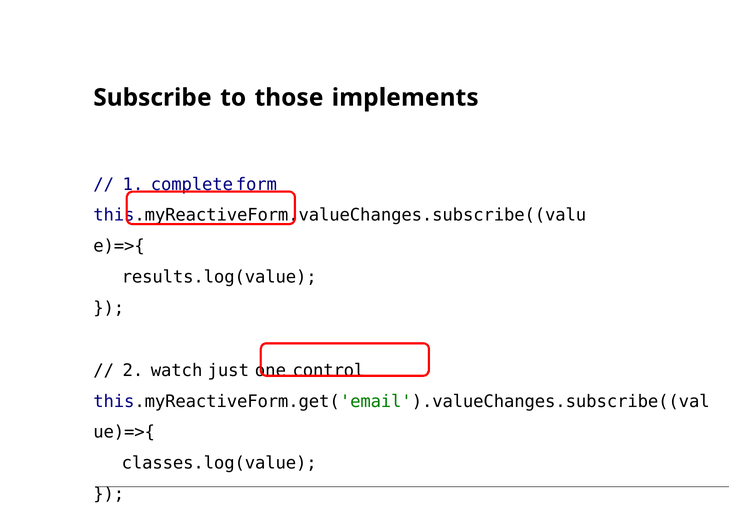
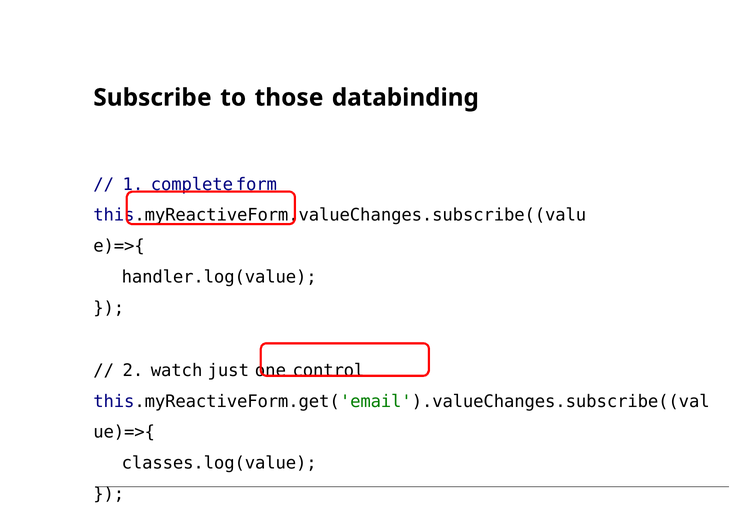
implements: implements -> databinding
results.log(value: results.log(value -> handler.log(value
